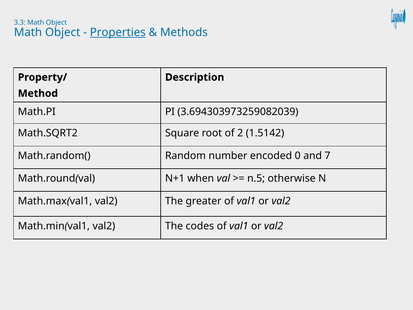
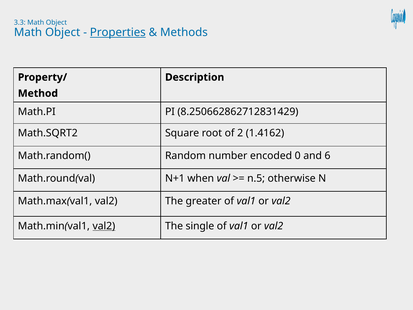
3.694303973259082039: 3.694303973259082039 -> 8.250662862712831429
1.5142: 1.5142 -> 1.4162
7: 7 -> 6
val2 at (104, 226) underline: none -> present
codes: codes -> single
